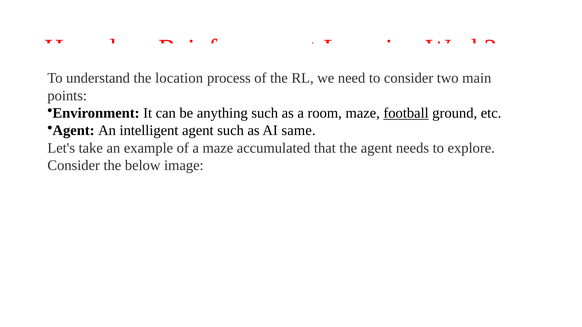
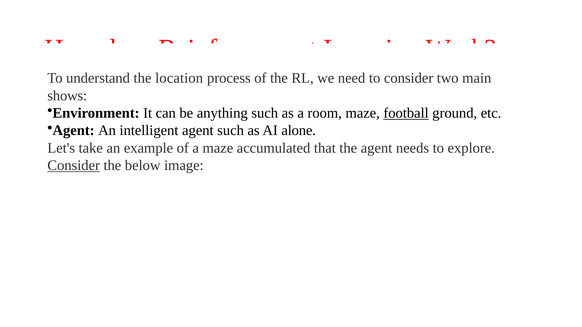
points: points -> shows
same: same -> alone
Consider at (74, 166) underline: none -> present
